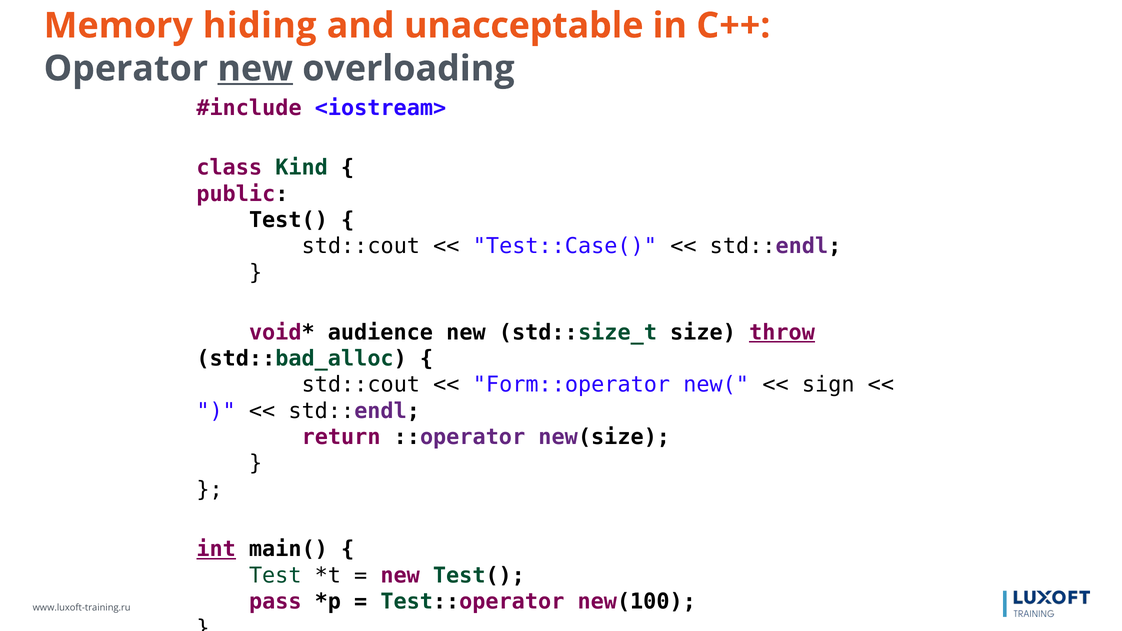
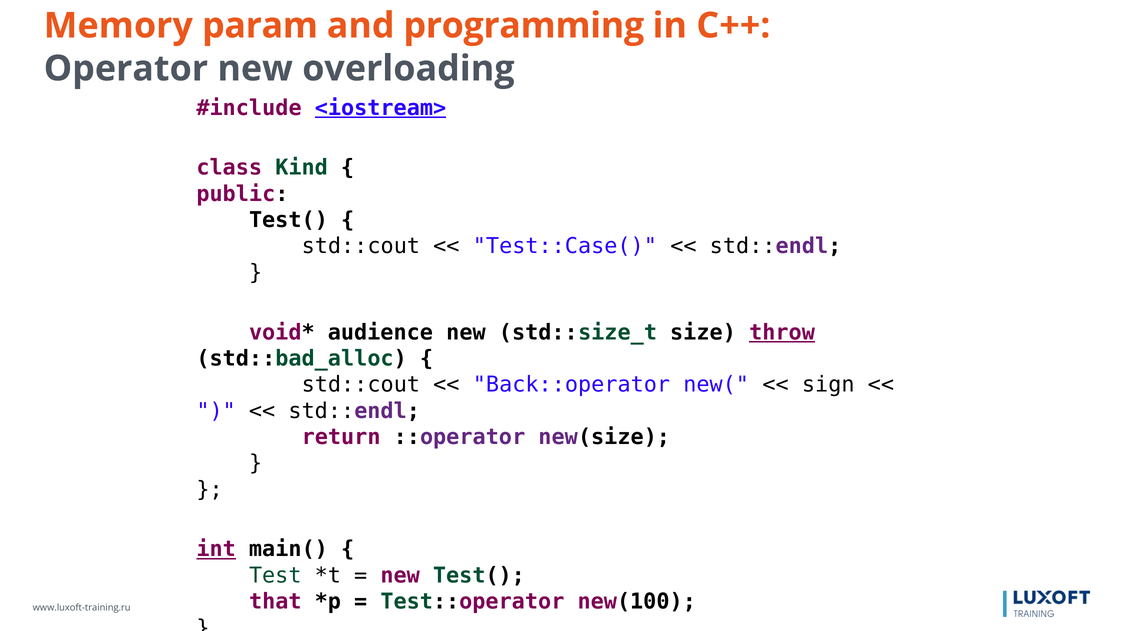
hiding: hiding -> param
unacceptable: unacceptable -> programming
new at (255, 69) underline: present -> none
<iostream> underline: none -> present
Form::operator: Form::operator -> Back::operator
pass: pass -> that
